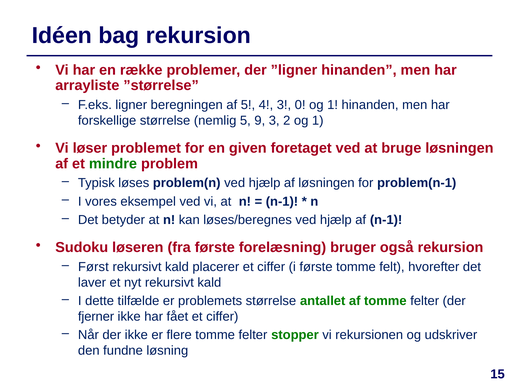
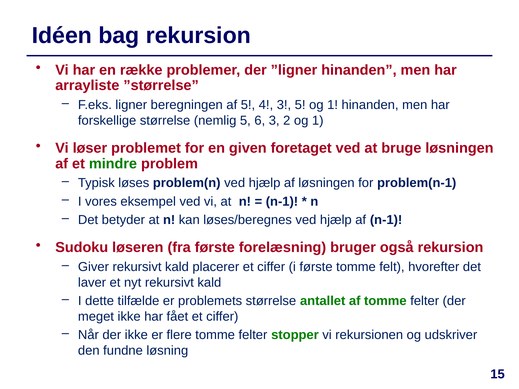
3 0: 0 -> 5
9: 9 -> 6
Først: Først -> Giver
fjerner: fjerner -> meget
